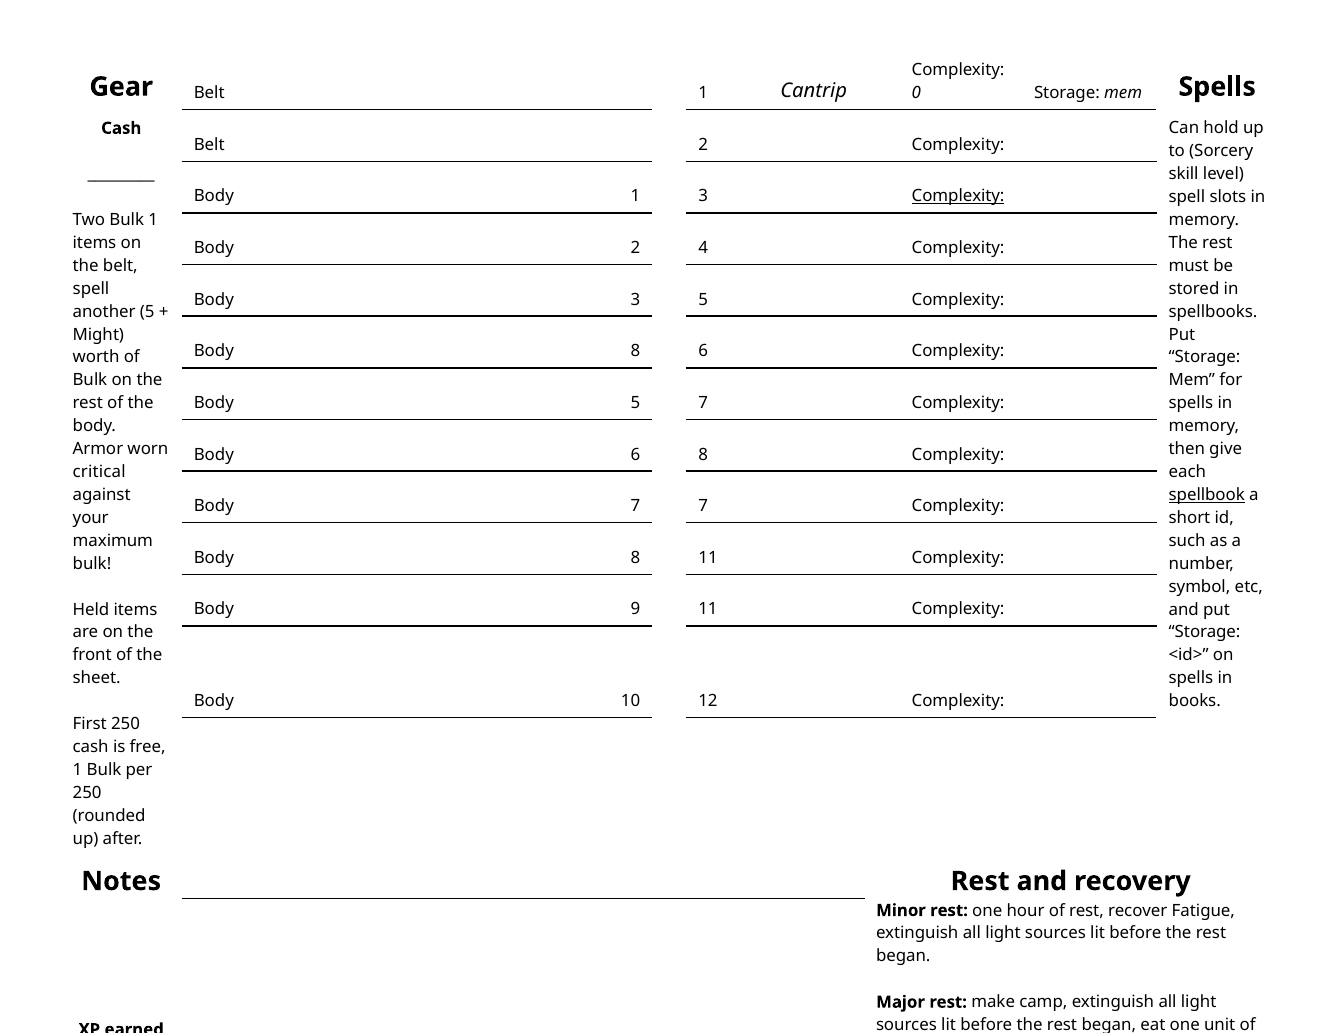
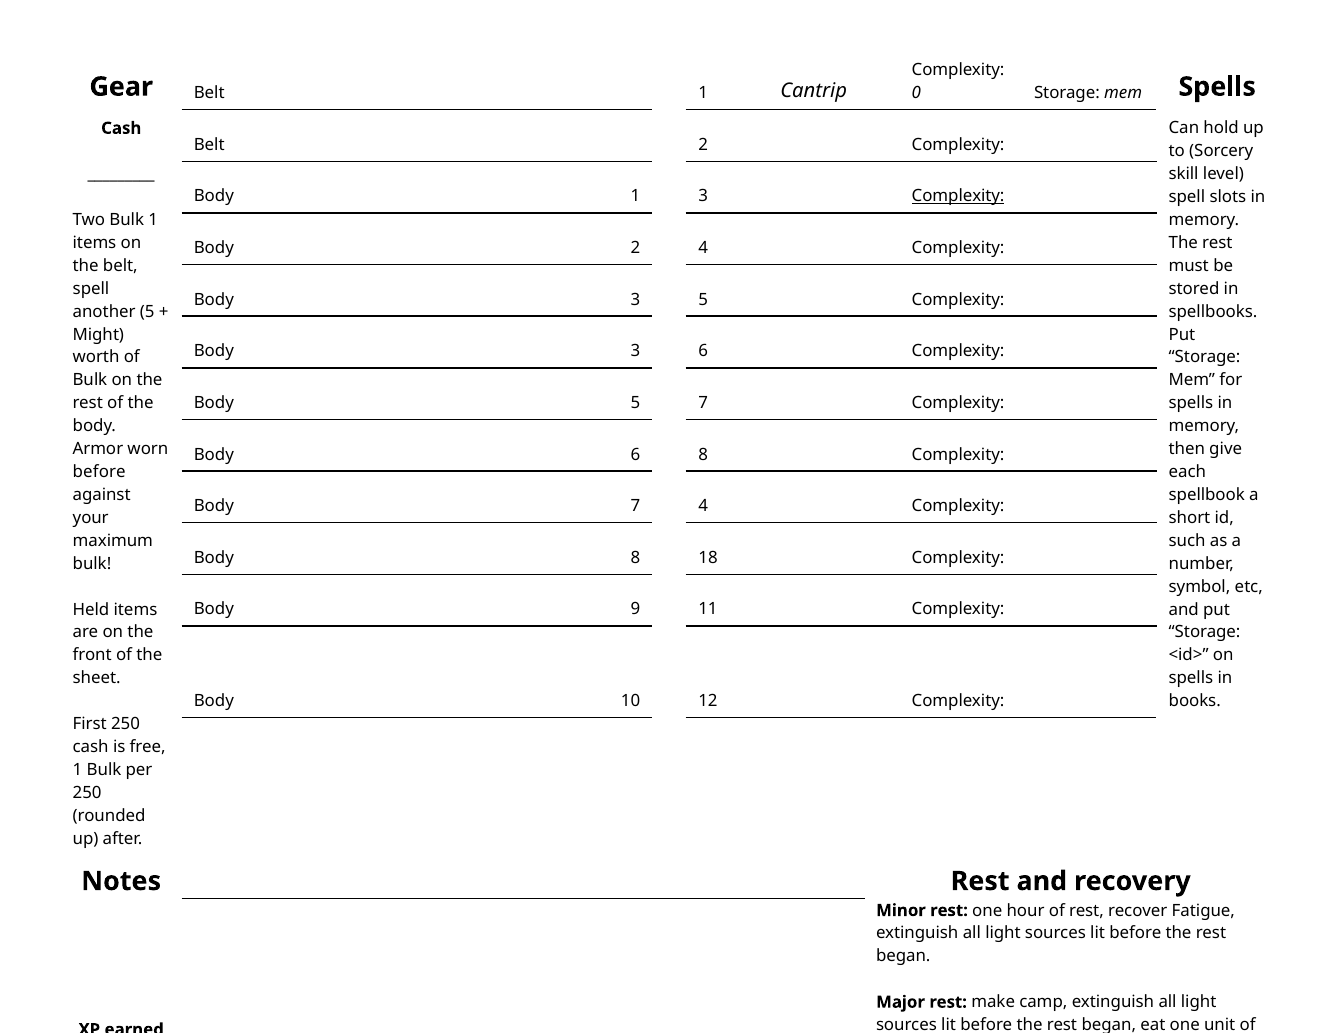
8 at (635, 351): 8 -> 3
critical at (99, 472): critical -> before
spellbook underline: present -> none
7 7: 7 -> 4
8 11: 11 -> 18
